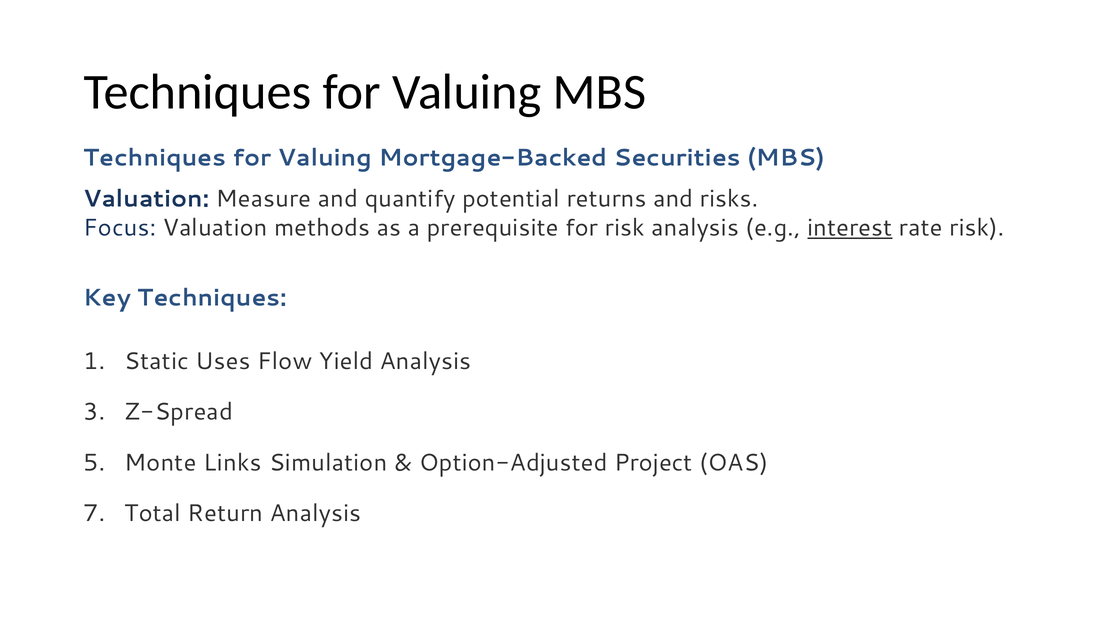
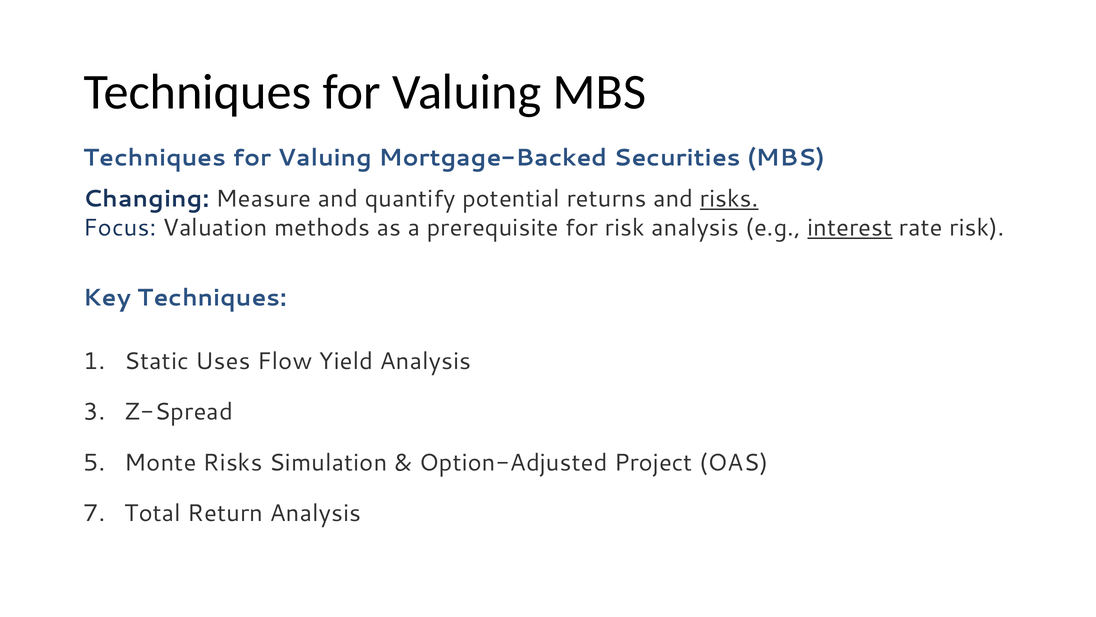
Valuation at (146, 199): Valuation -> Changing
risks at (729, 199) underline: none -> present
Monte Links: Links -> Risks
